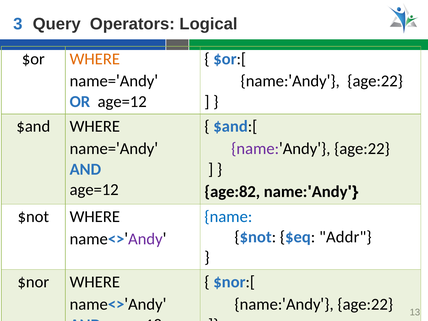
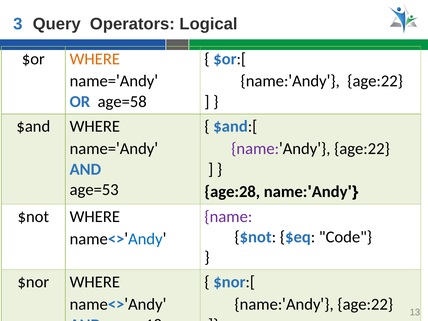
OR age=12: age=12 -> age=58
age=12 at (94, 190): age=12 -> age=53
age:82: age:82 -> age:28
name at (228, 217) colour: blue -> purple
Addr: Addr -> Code
Andy at (145, 239) colour: purple -> blue
